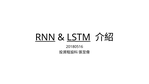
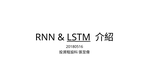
RNN underline: present -> none
